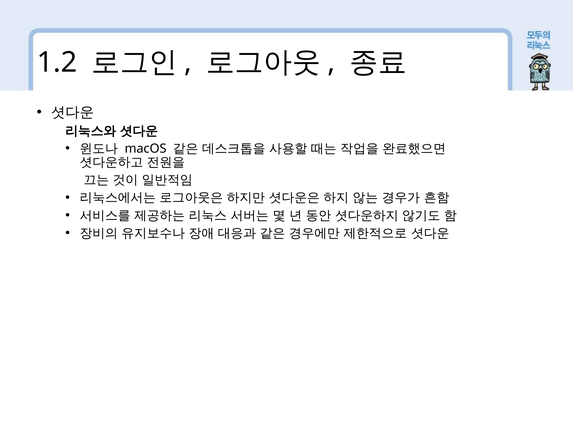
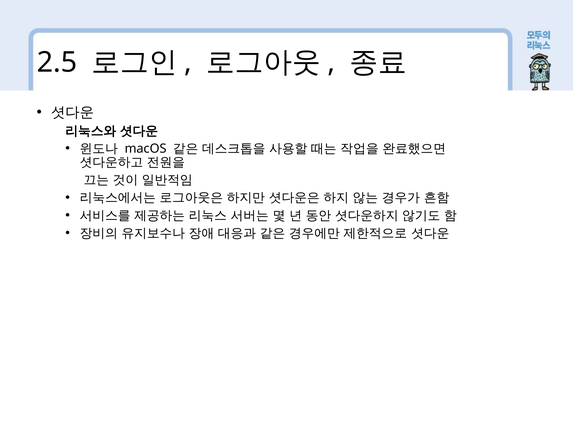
1.2: 1.2 -> 2.5
